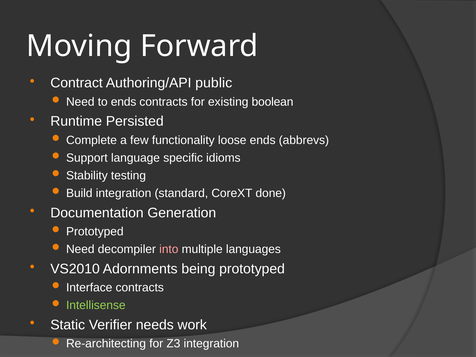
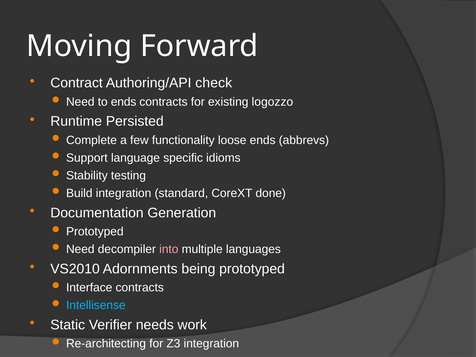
public: public -> check
boolean: boolean -> logozzo
Intellisense colour: light green -> light blue
